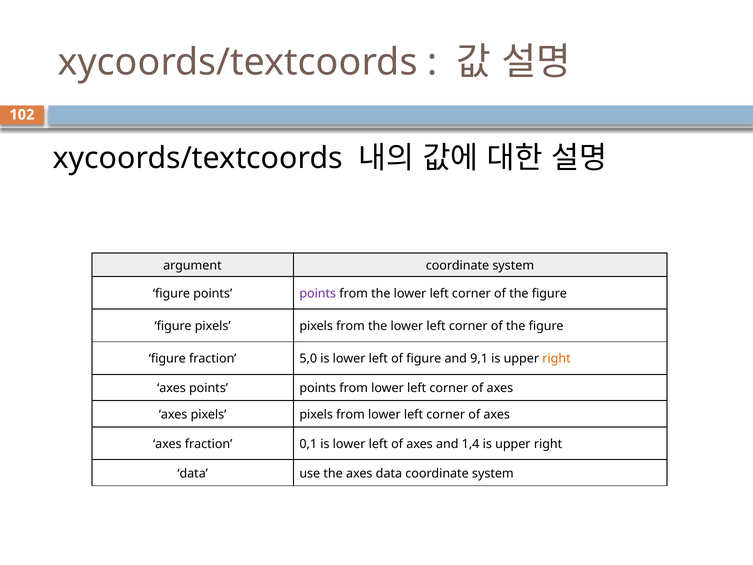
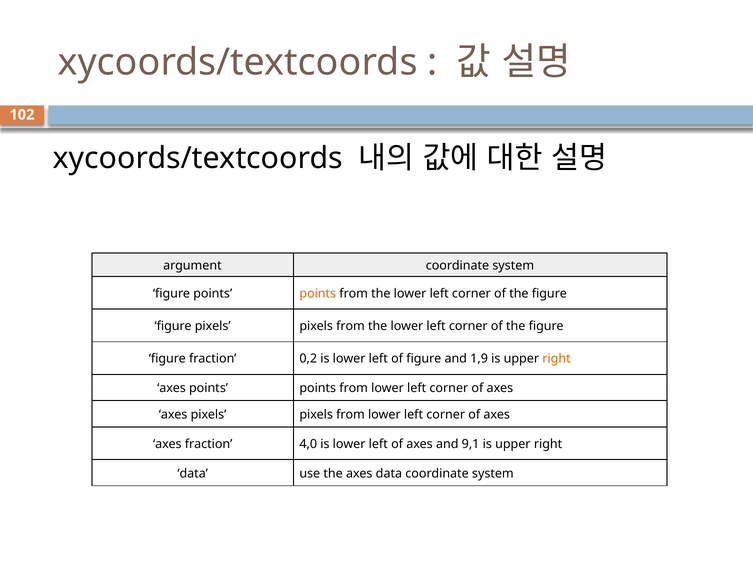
points at (318, 293) colour: purple -> orange
5,0: 5,0 -> 0,2
9,1: 9,1 -> 1,9
0,1: 0,1 -> 4,0
1,4: 1,4 -> 9,1
